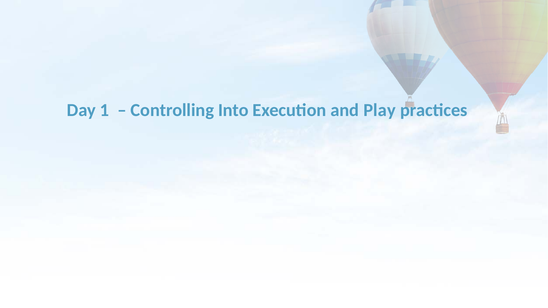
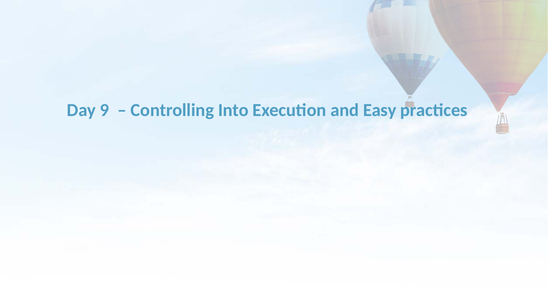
1: 1 -> 9
Play: Play -> Easy
